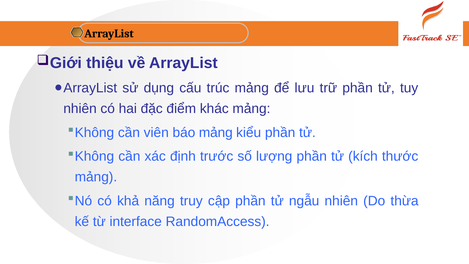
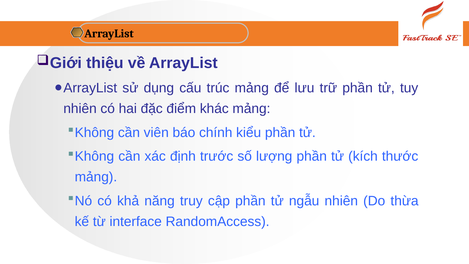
báo mảng: mảng -> chính
